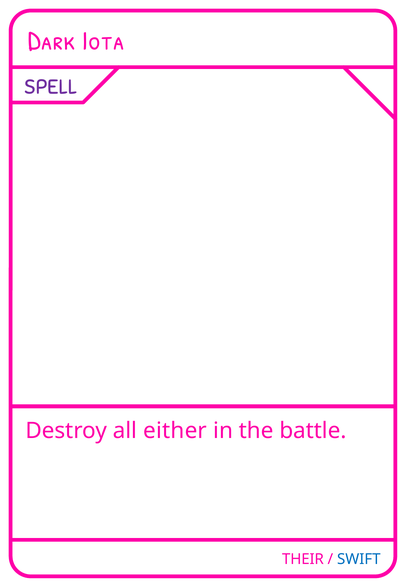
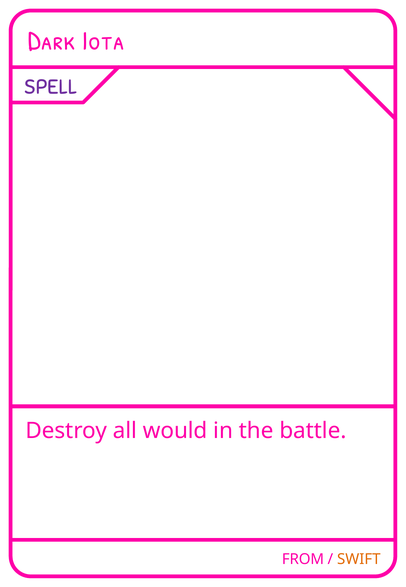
either: either -> would
THEIR: THEIR -> FROM
SWIFT colour: blue -> orange
